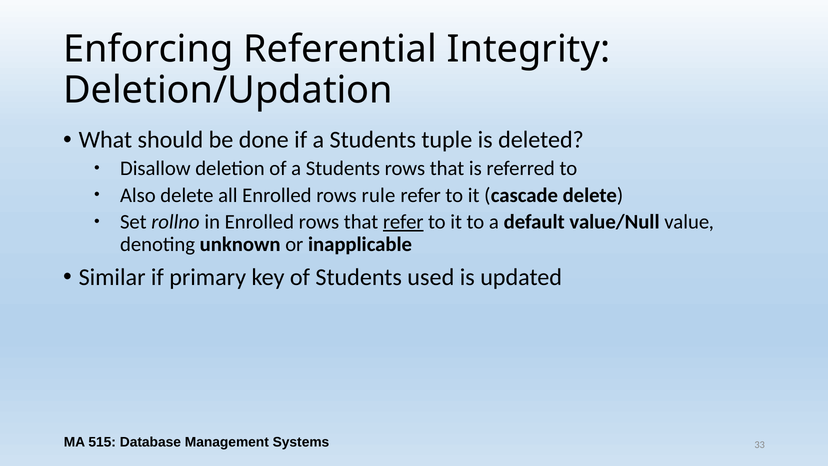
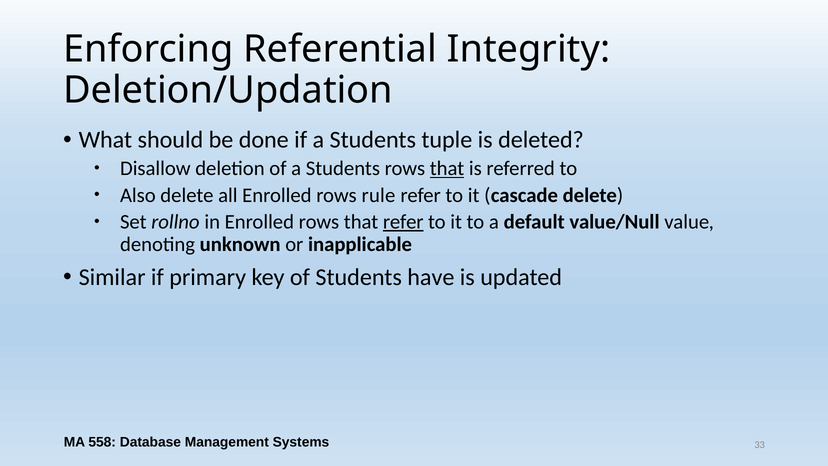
that at (447, 168) underline: none -> present
used: used -> have
515: 515 -> 558
